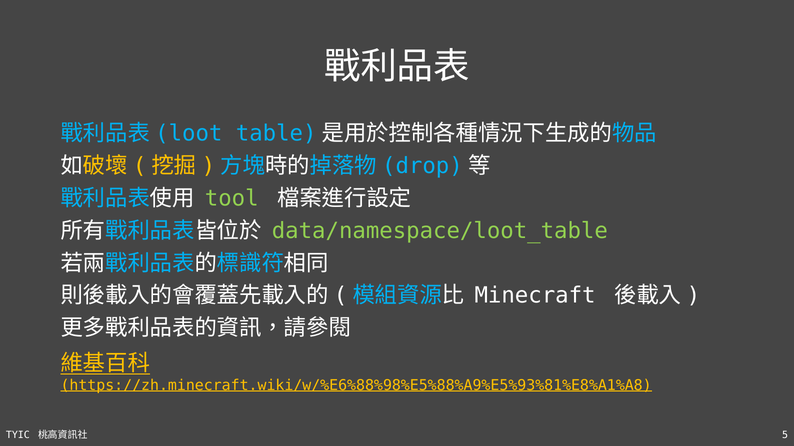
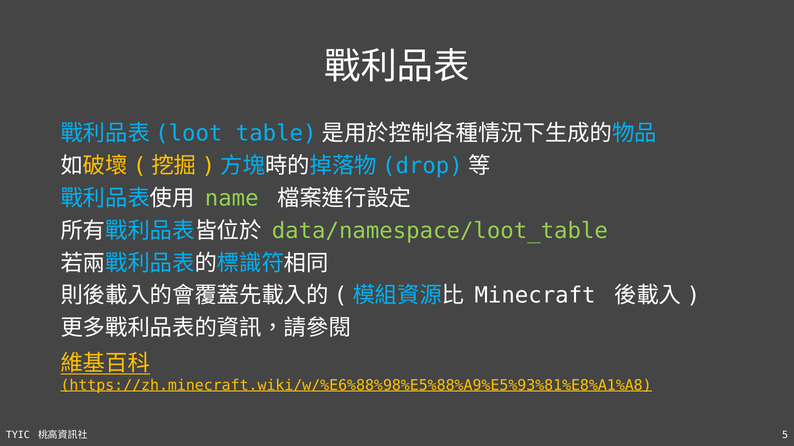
tool: tool -> name
